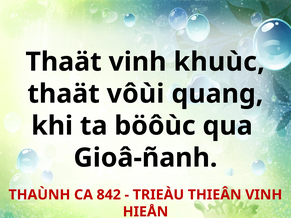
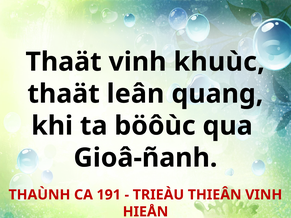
vôùi: vôùi -> leân
842: 842 -> 191
